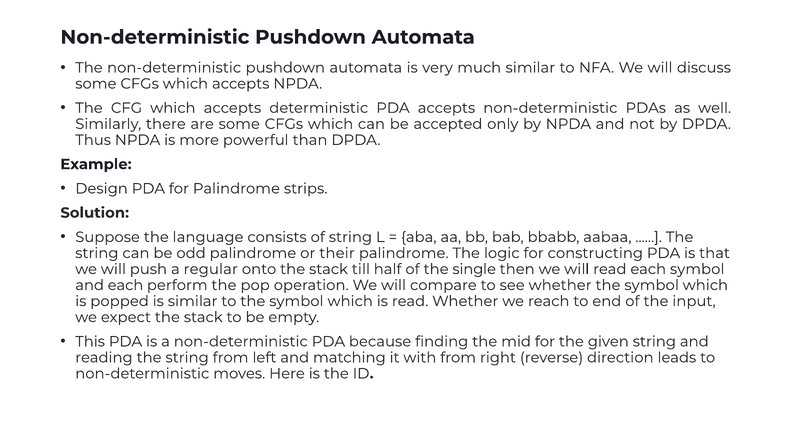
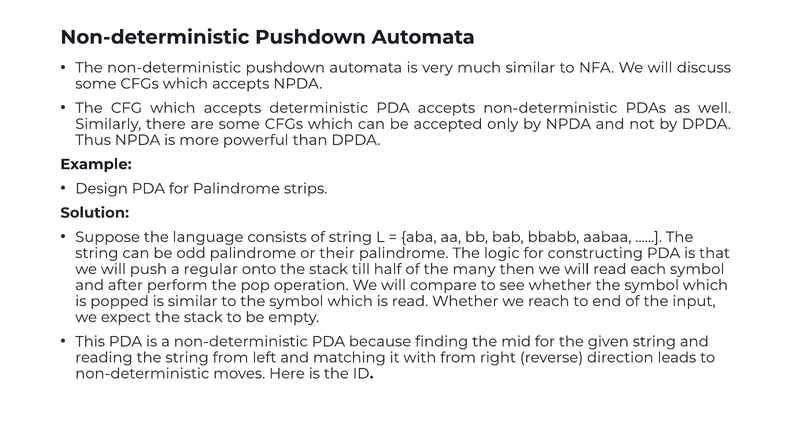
single: single -> many
and each: each -> after
